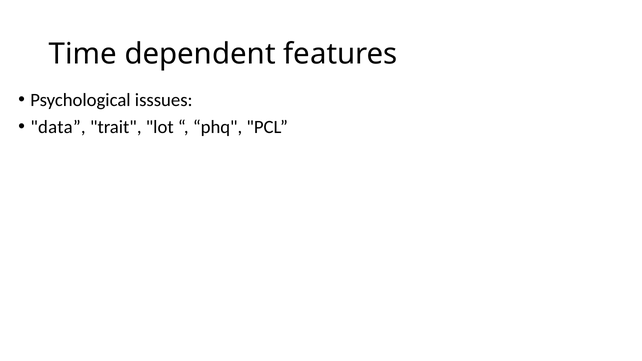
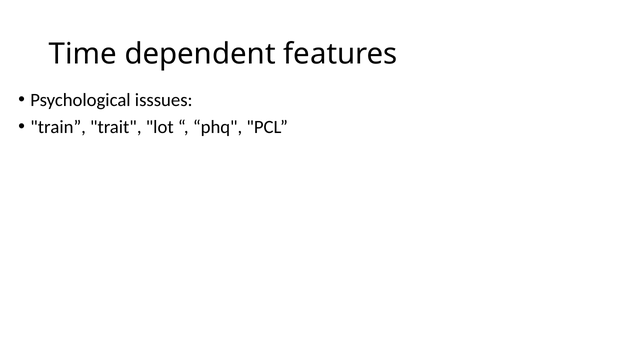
data: data -> train
